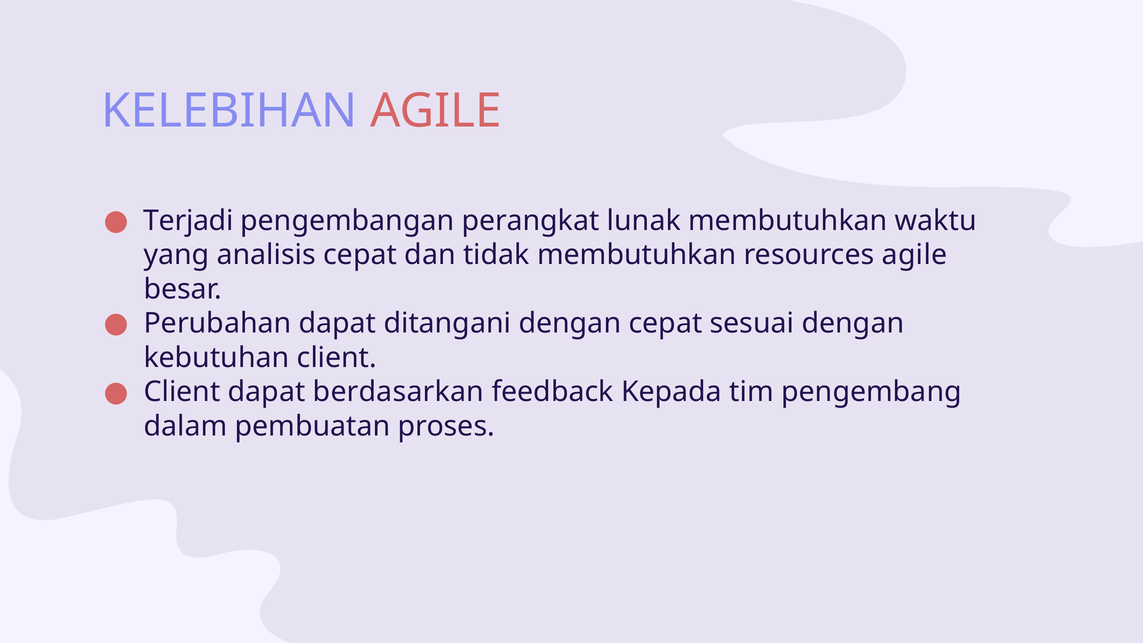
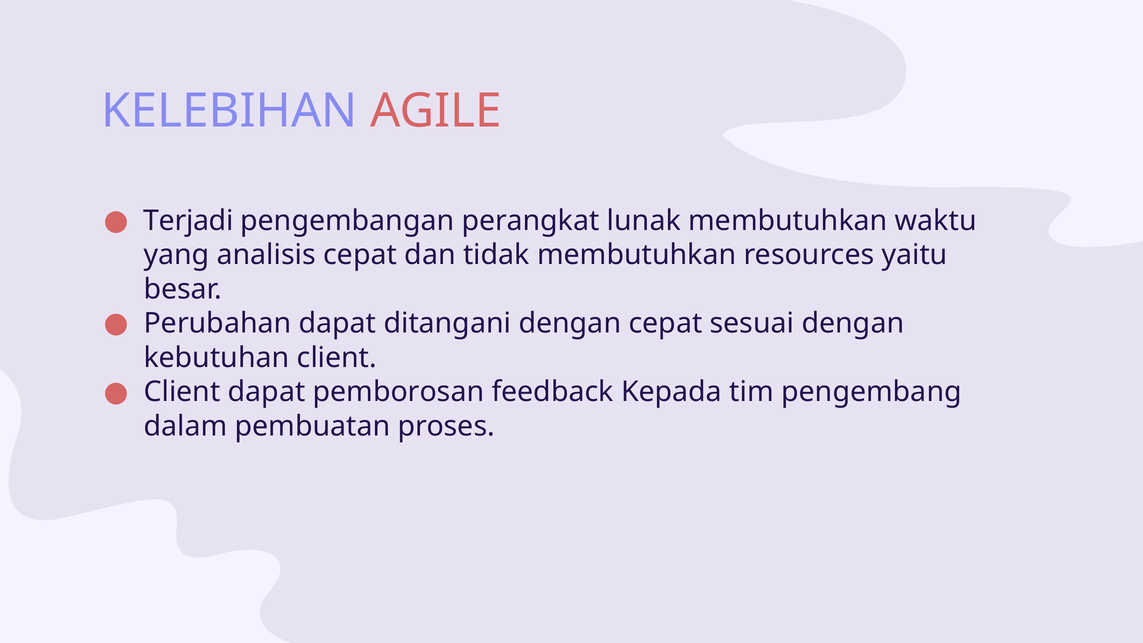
resources agile: agile -> yaitu
berdasarkan: berdasarkan -> pemborosan
